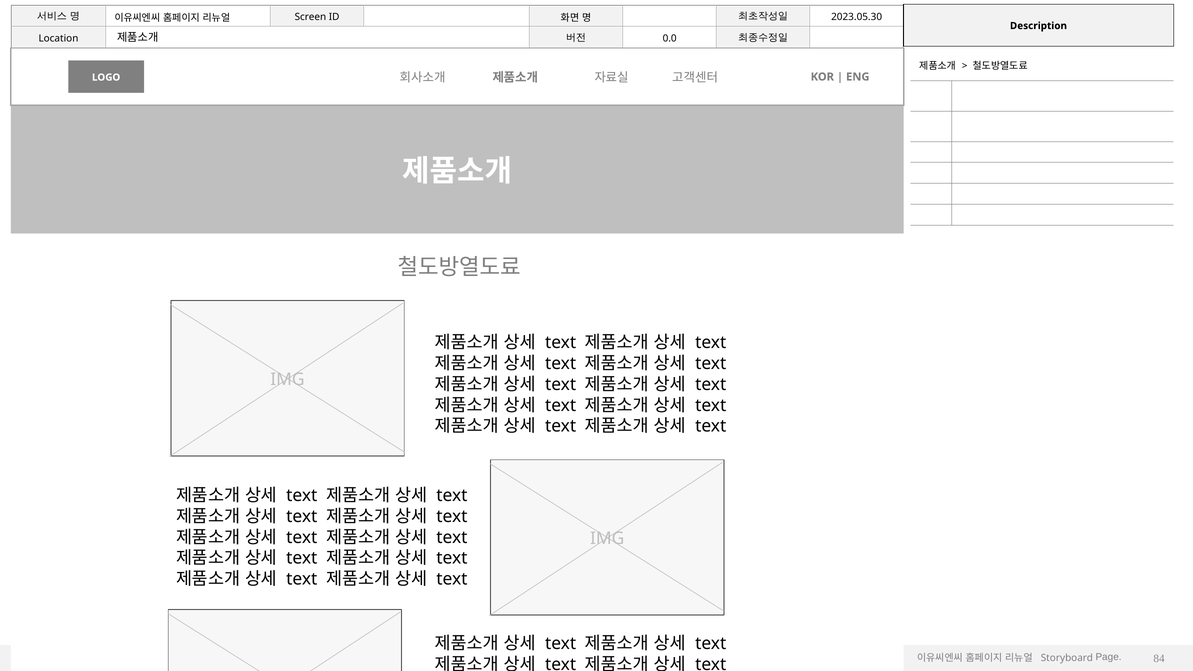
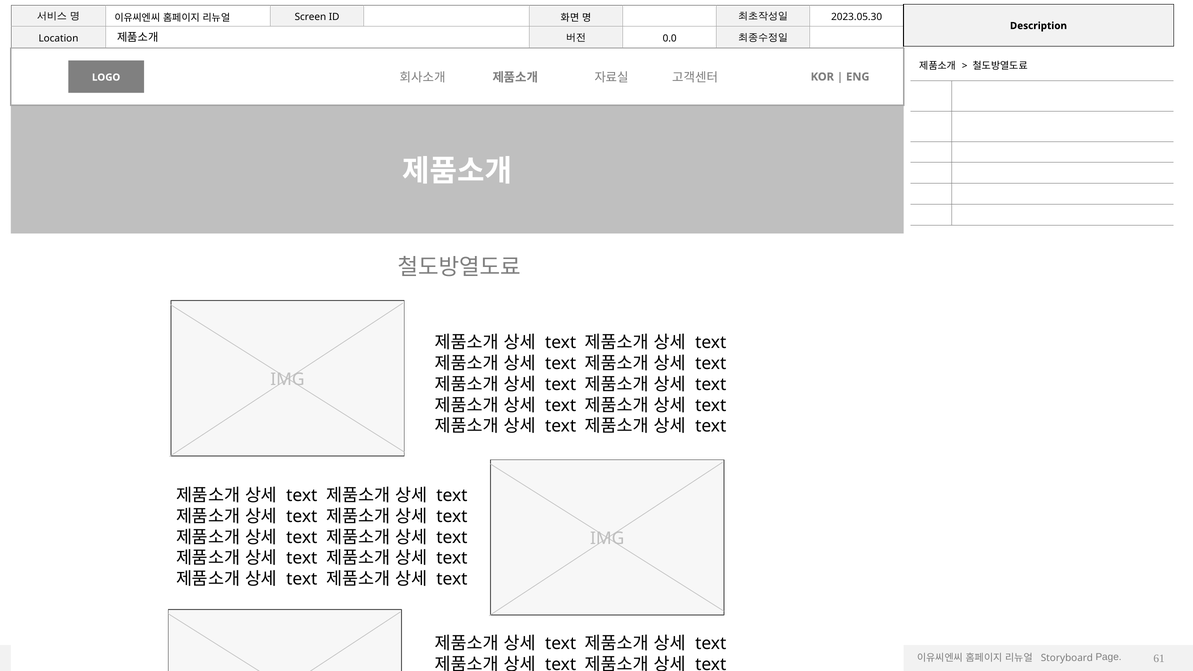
84: 84 -> 61
